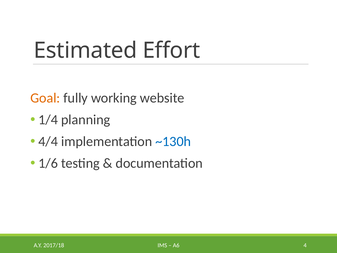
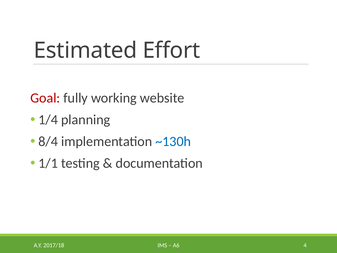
Goal colour: orange -> red
4/4: 4/4 -> 8/4
1/6: 1/6 -> 1/1
